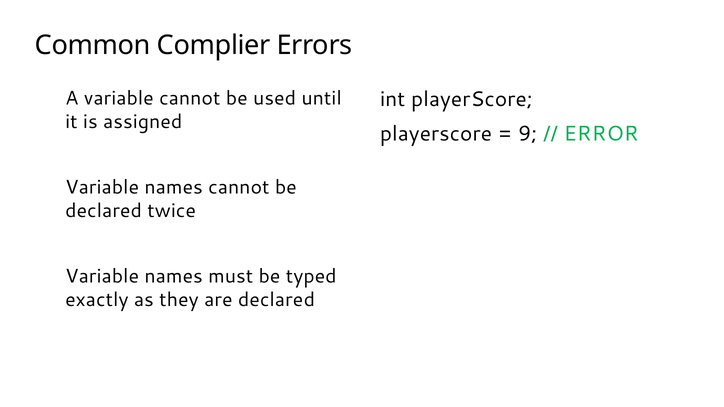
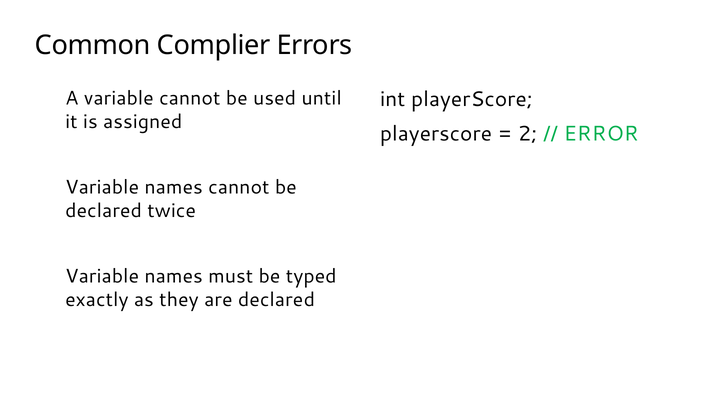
9 at (528, 134): 9 -> 2
